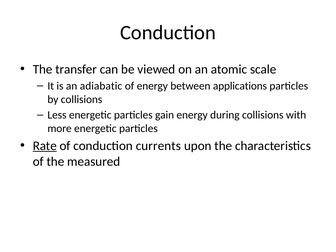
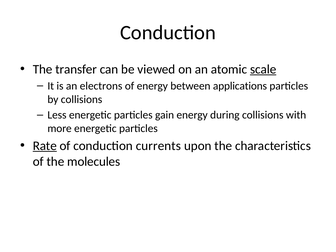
scale underline: none -> present
adiabatic: adiabatic -> electrons
measured: measured -> molecules
